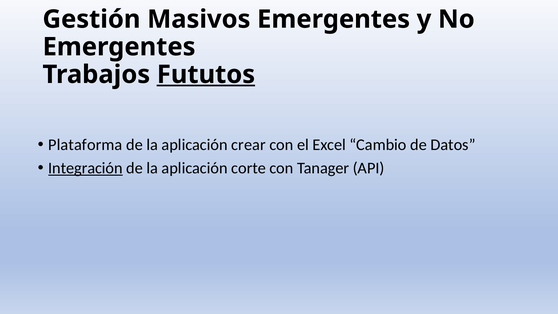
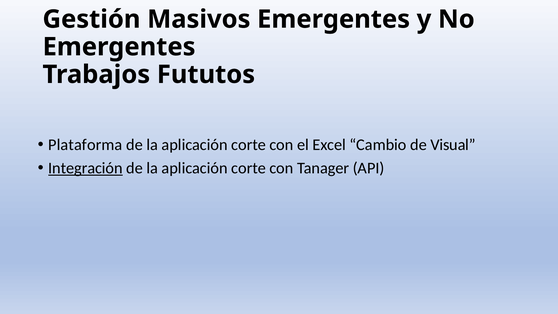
Fututos underline: present -> none
crear at (249, 145): crear -> corte
Datos: Datos -> Visual
